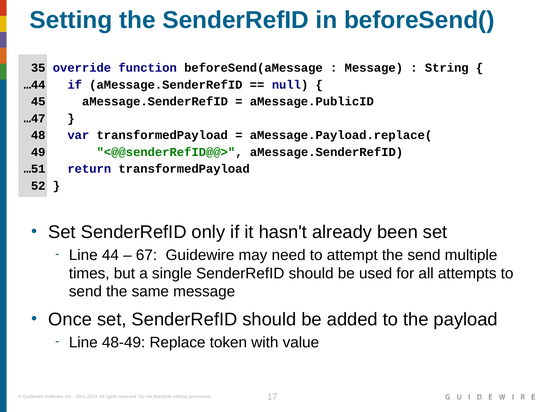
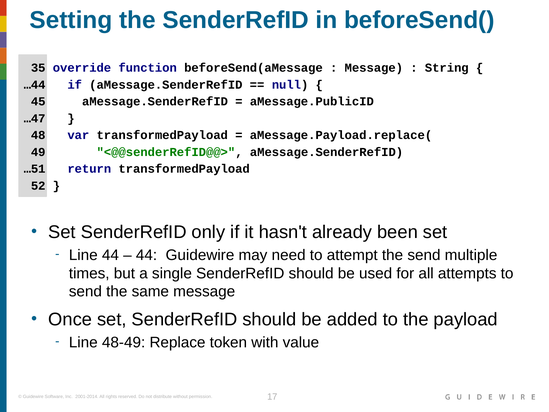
67 at (147, 255): 67 -> 44
